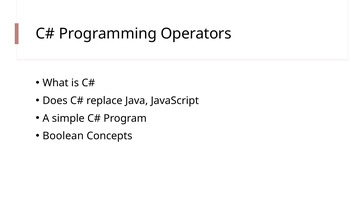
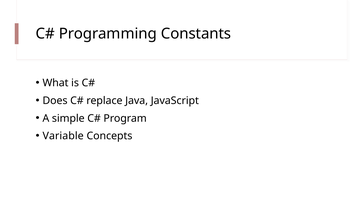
Operators: Operators -> Constants
Boolean: Boolean -> Variable
